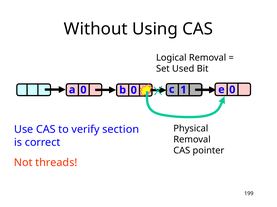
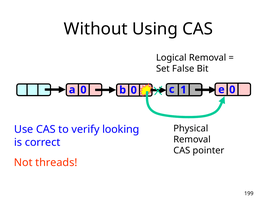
Used: Used -> False
section: section -> looking
